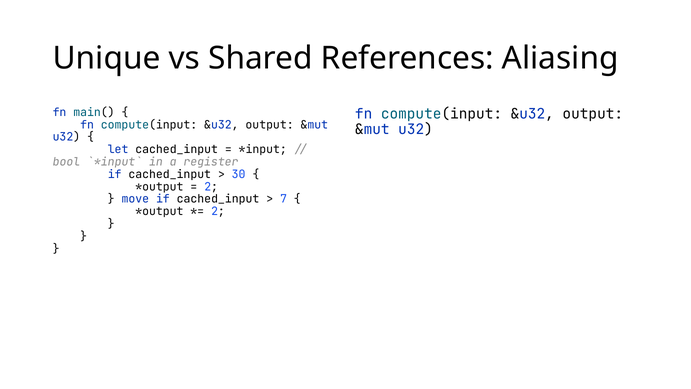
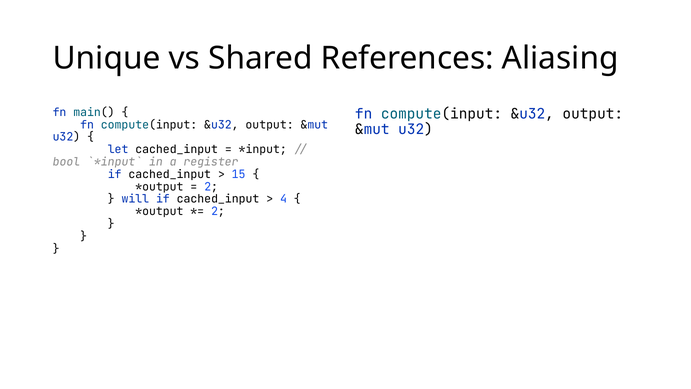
30: 30 -> 15
move: move -> will
7: 7 -> 4
